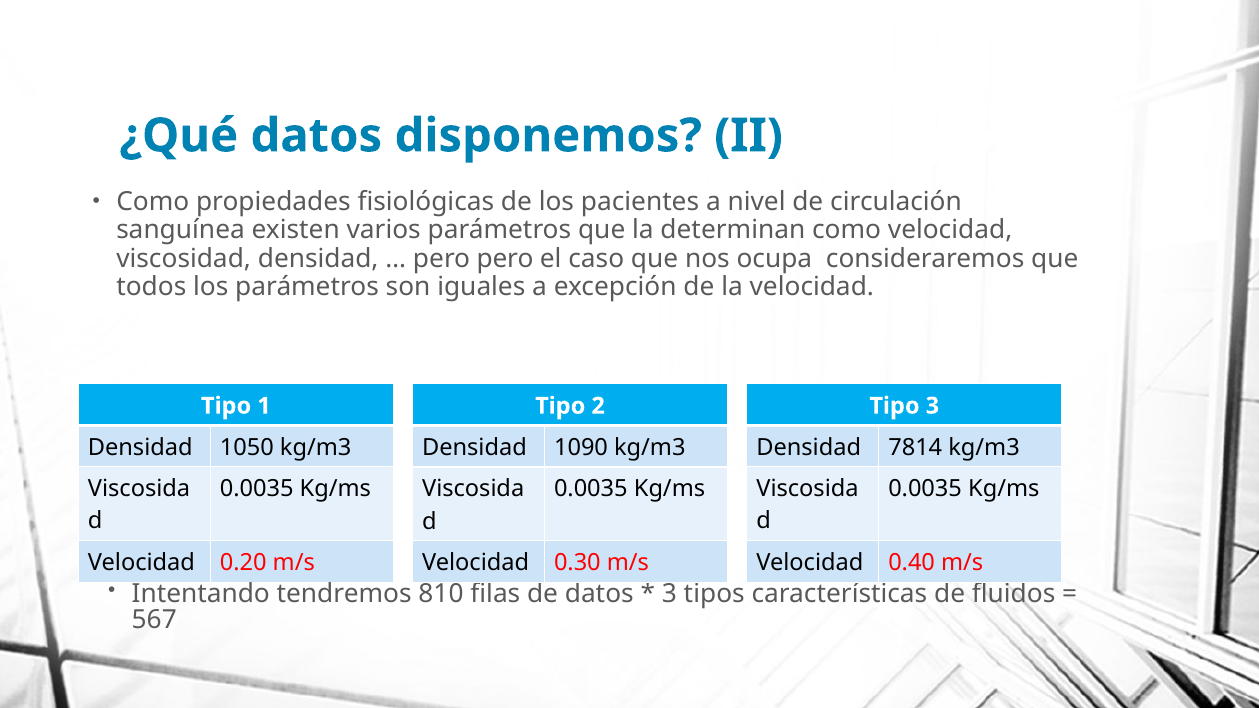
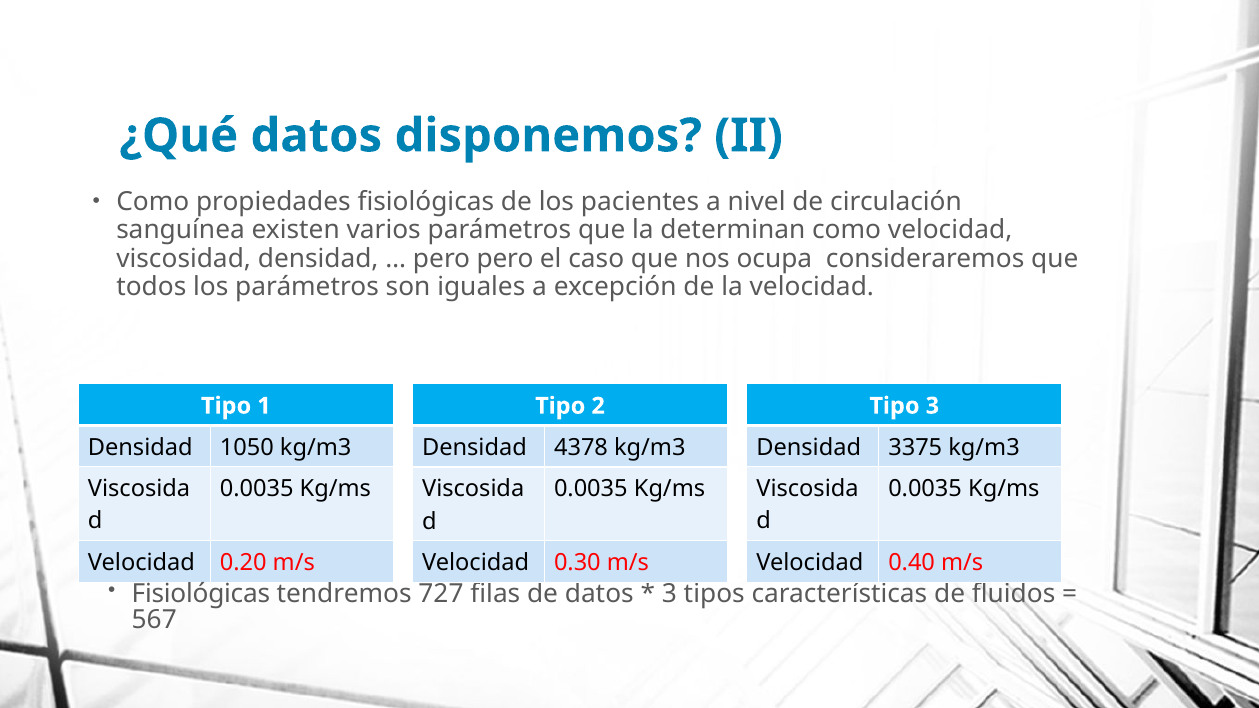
7814: 7814 -> 3375
1090: 1090 -> 4378
Intentando at (201, 594): Intentando -> Fisiológicas
810: 810 -> 727
